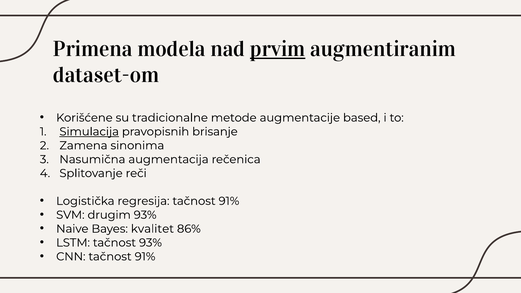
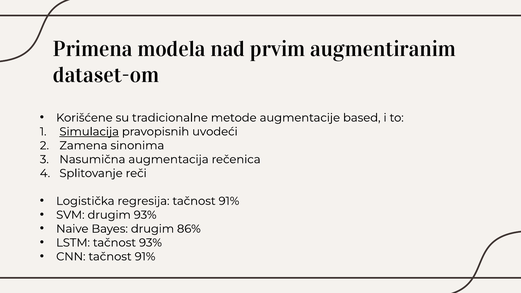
prvim underline: present -> none
brisanje: brisanje -> uvodeći
Bayes kvalitet: kvalitet -> drugim
